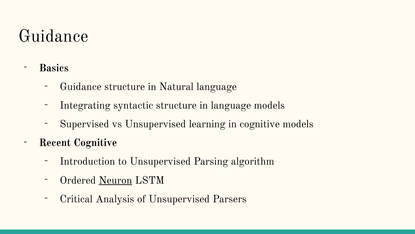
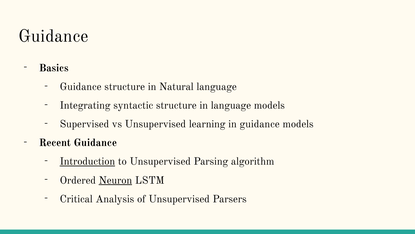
in cognitive: cognitive -> guidance
Recent Cognitive: Cognitive -> Guidance
Introduction underline: none -> present
